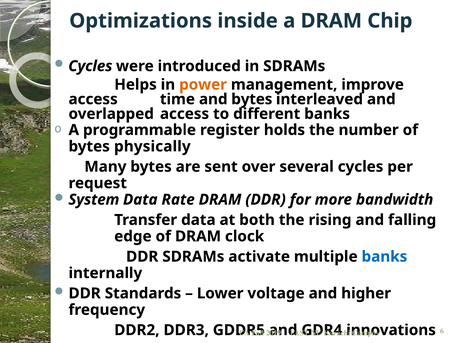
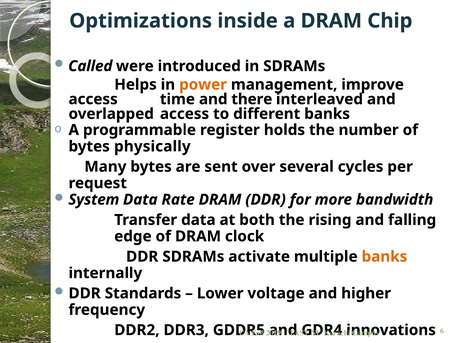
Cycles at (90, 66): Cycles -> Called
and bytes: bytes -> there
banks at (384, 256) colour: blue -> orange
